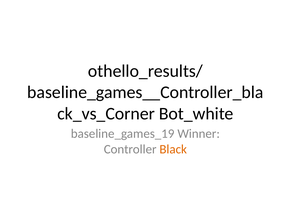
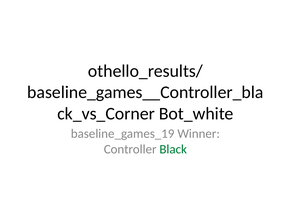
Black colour: orange -> green
